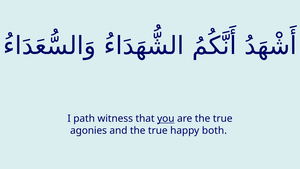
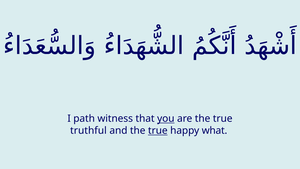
agonies: agonies -> truthful
true at (158, 130) underline: none -> present
both: both -> what
